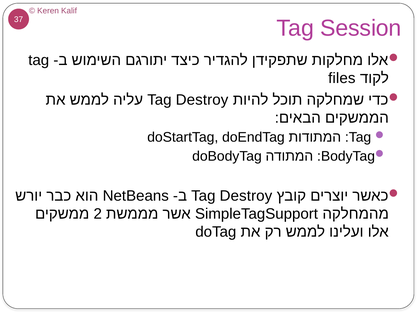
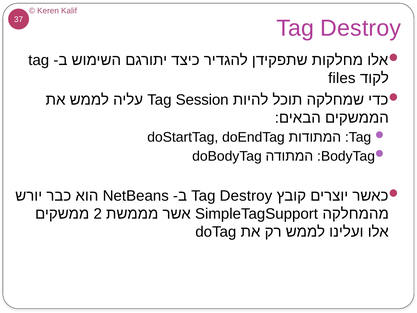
Session at (361, 28): Session -> Destroy
Destroy at (202, 100): Destroy -> Session
